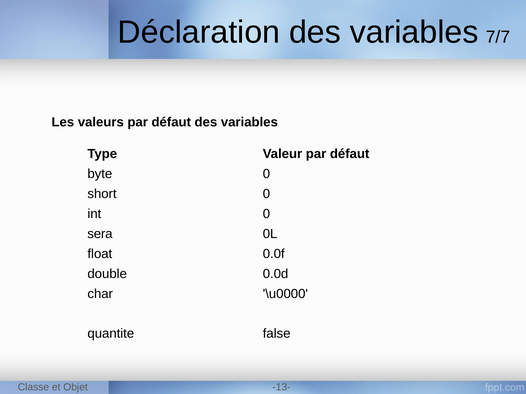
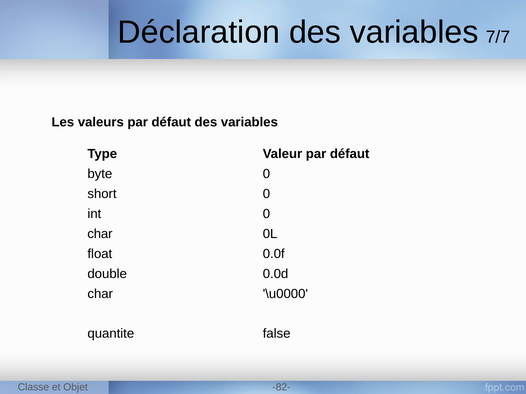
sera at (100, 234): sera -> char
-13-: -13- -> -82-
